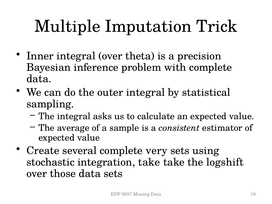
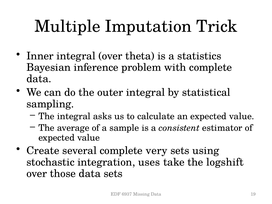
precision: precision -> statistics
integration take: take -> uses
